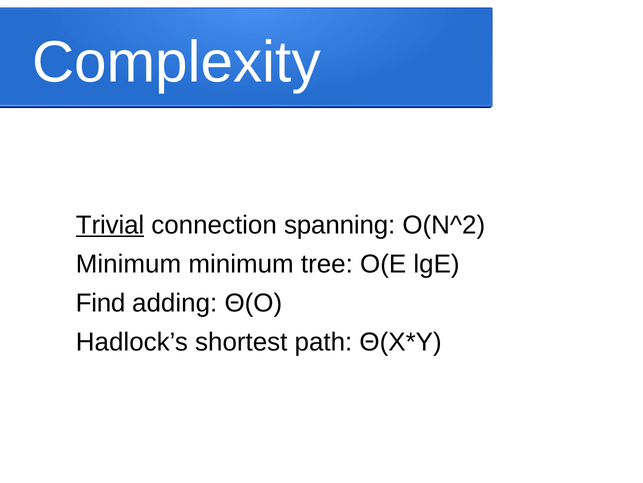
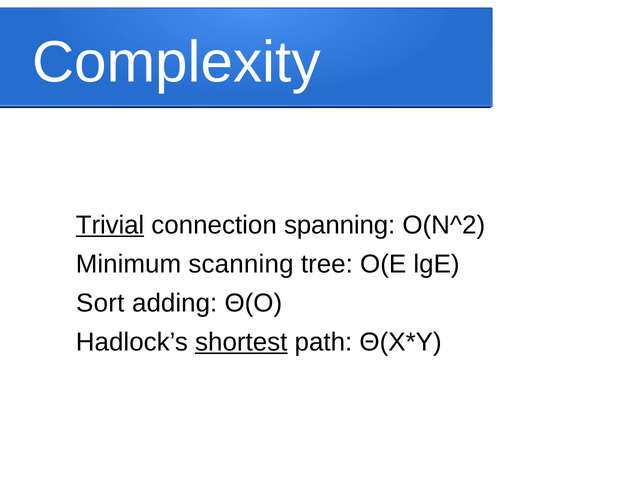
Minimum minimum: minimum -> scanning
Find: Find -> Sort
shortest underline: none -> present
